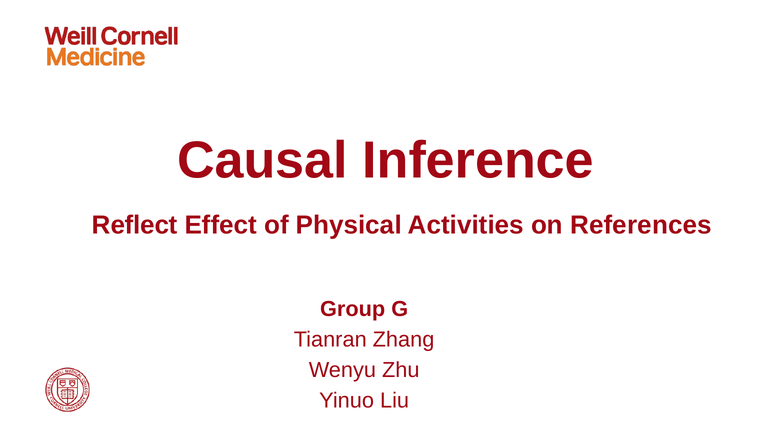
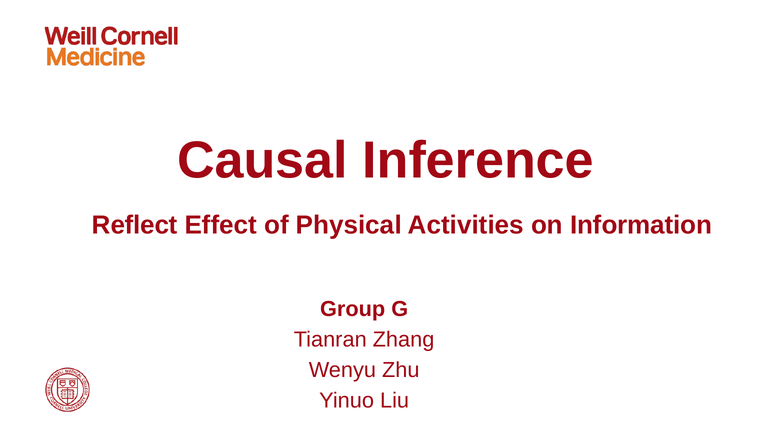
References: References -> Information
